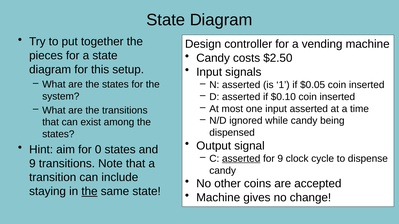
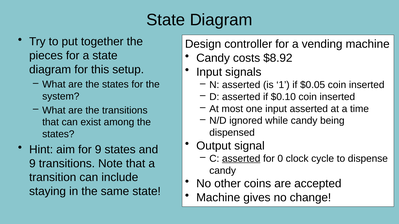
$2.50: $2.50 -> $8.92
for 0: 0 -> 9
for 9: 9 -> 0
the at (90, 192) underline: present -> none
